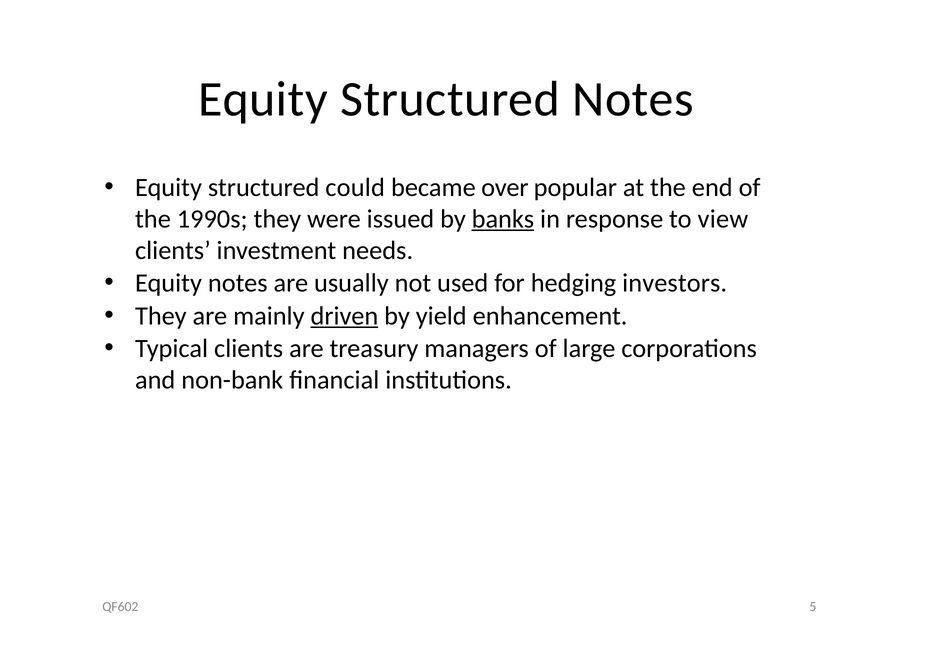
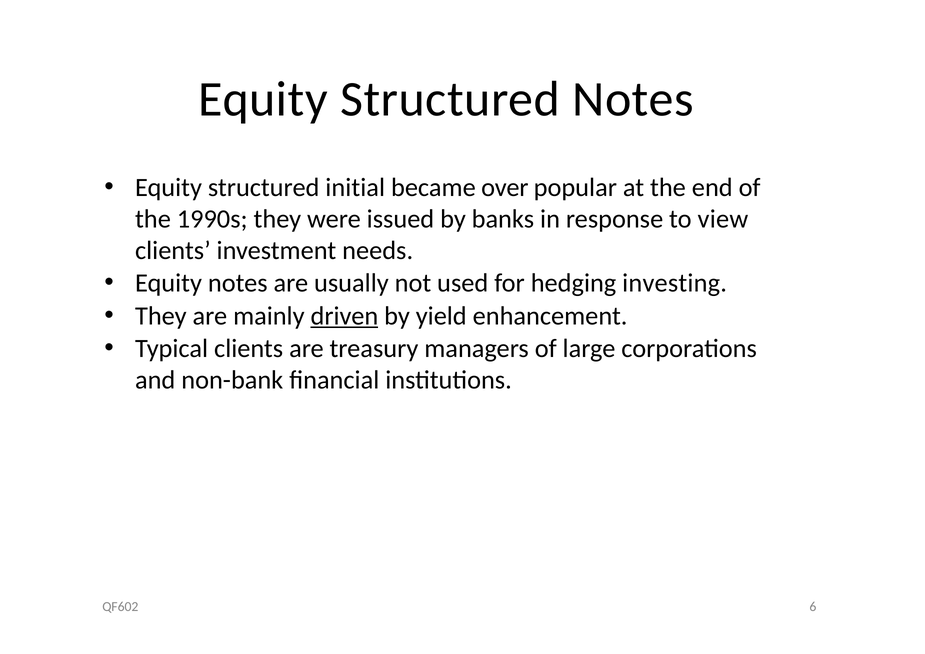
could: could -> initial
banks underline: present -> none
investors: investors -> investing
5: 5 -> 6
